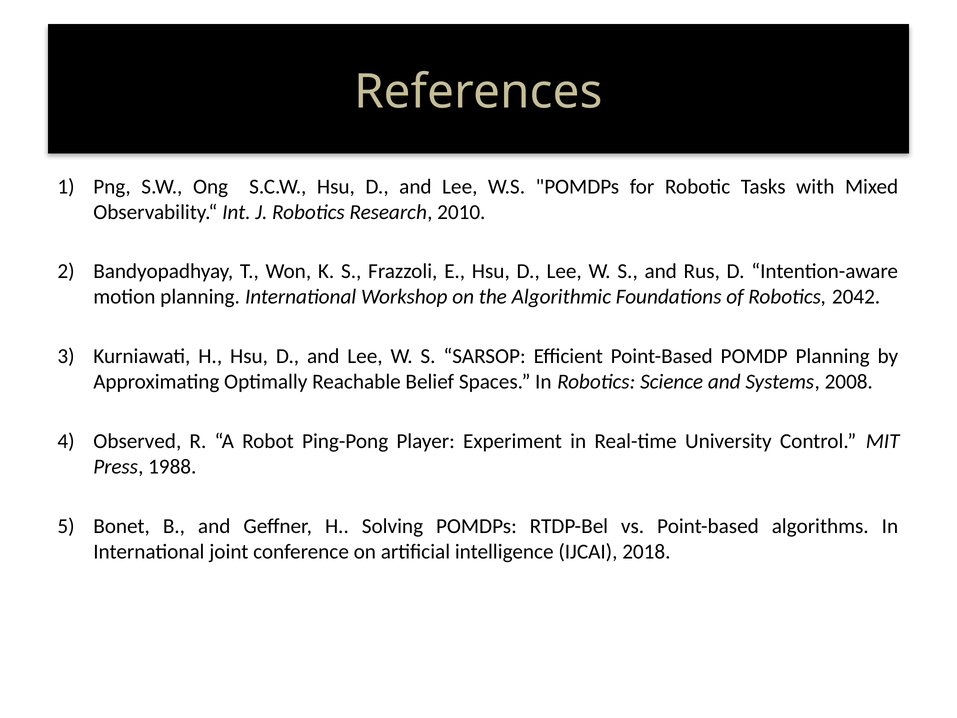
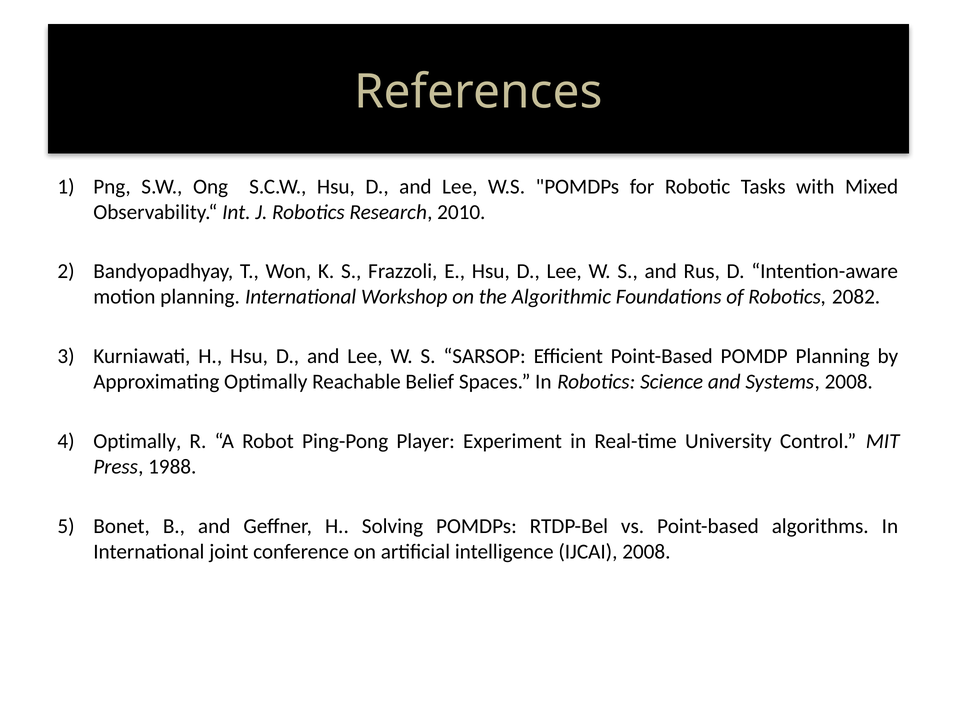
2042: 2042 -> 2082
Observed at (137, 441): Observed -> Optimally
IJCAI 2018: 2018 -> 2008
